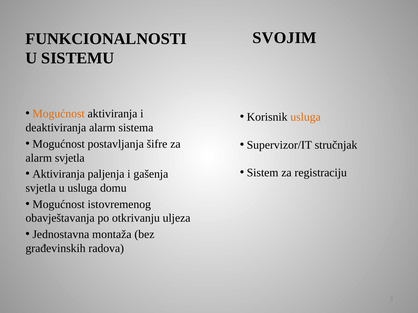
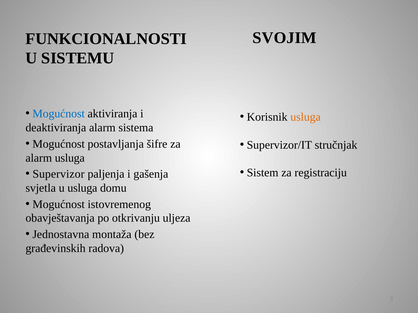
Mogućnost at (59, 114) colour: orange -> blue
alarm svjetla: svjetla -> usluga
Aktiviranja at (59, 174): Aktiviranja -> Supervizor
